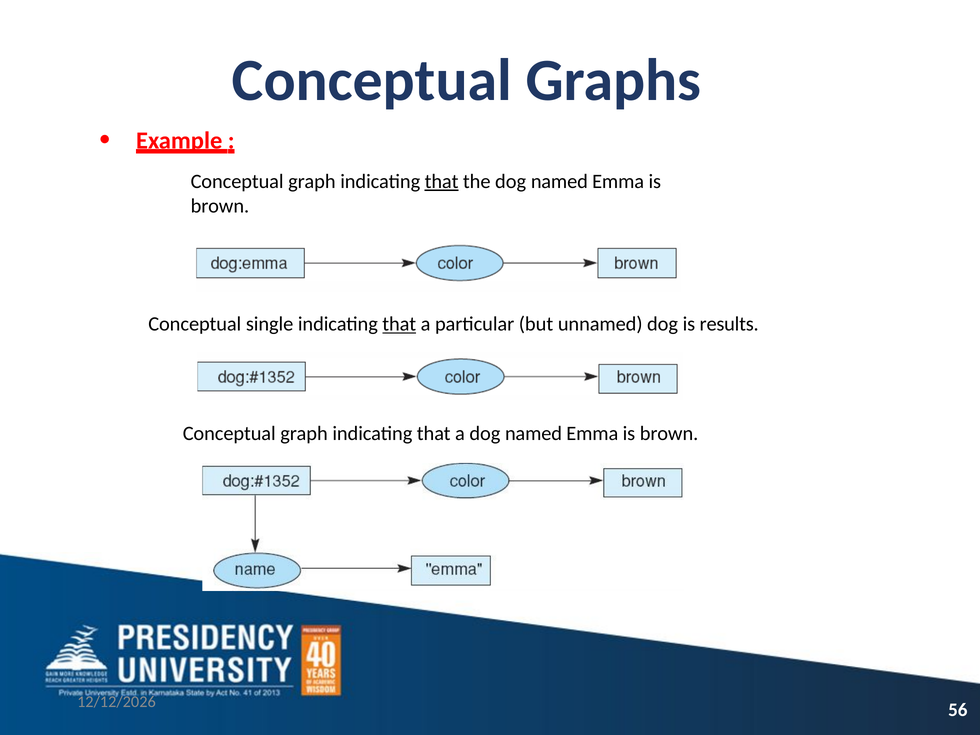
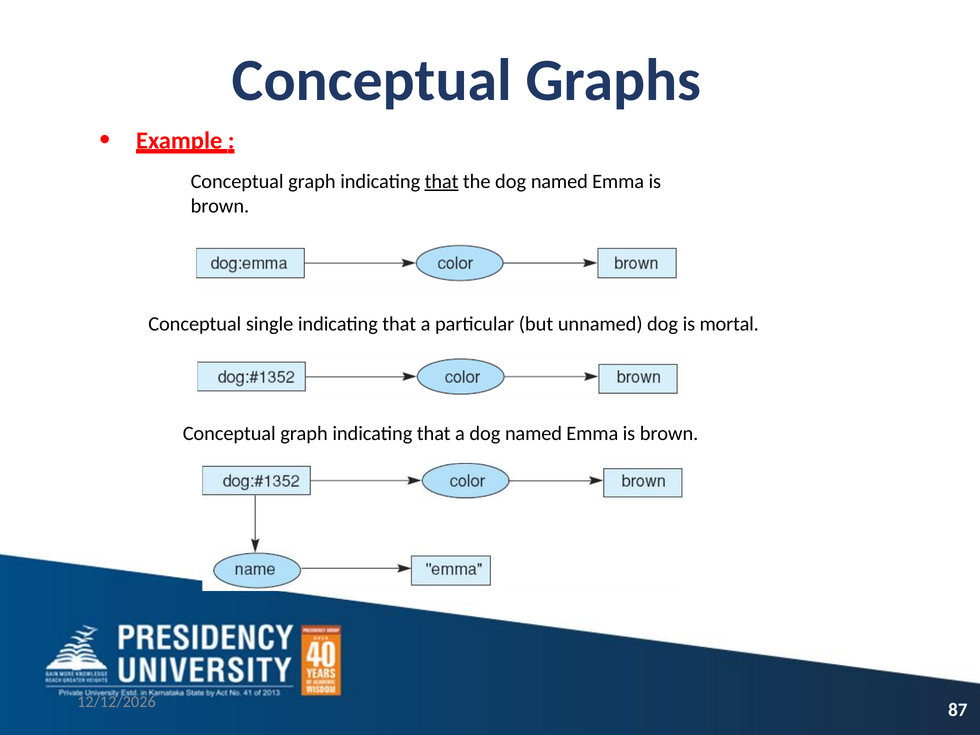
that at (399, 324) underline: present -> none
results: results -> mortal
56: 56 -> 87
